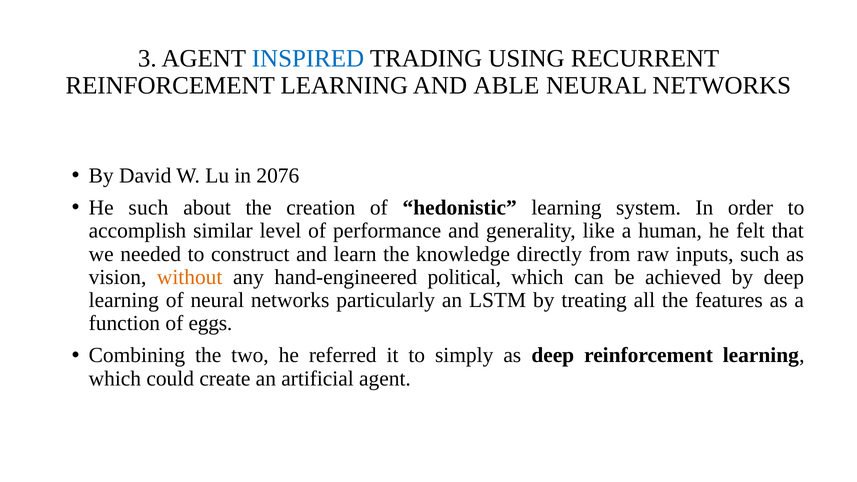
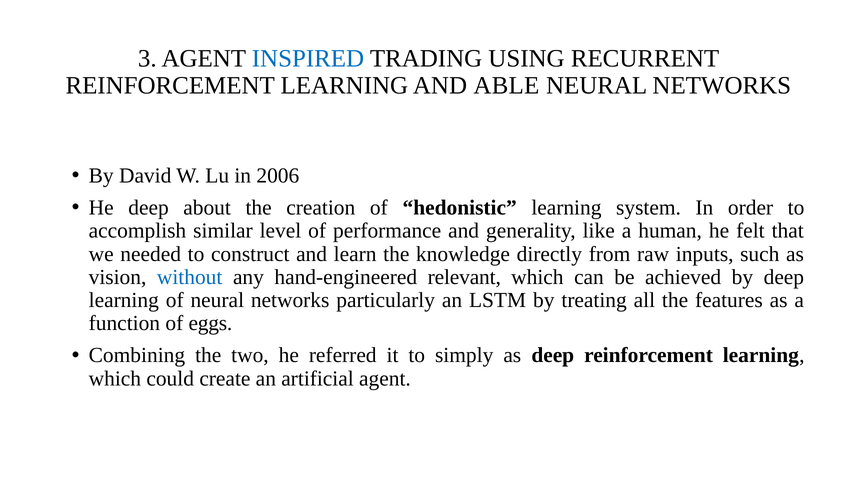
2076: 2076 -> 2006
He such: such -> deep
without colour: orange -> blue
political: political -> relevant
